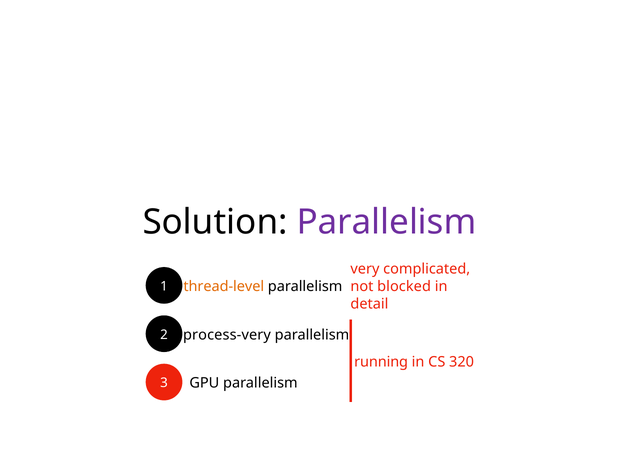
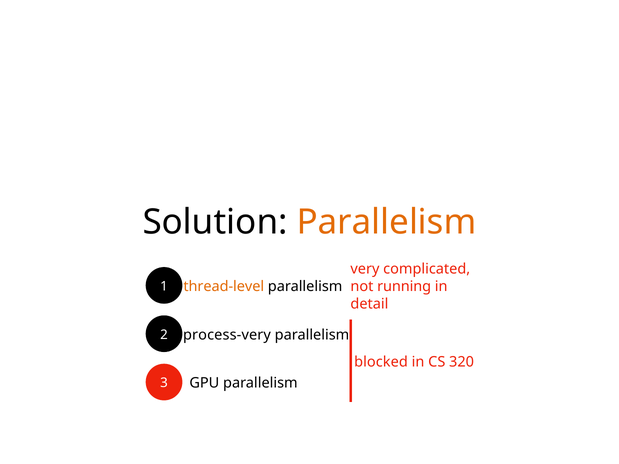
Parallelism at (387, 222) colour: purple -> orange
blocked: blocked -> running
running: running -> blocked
